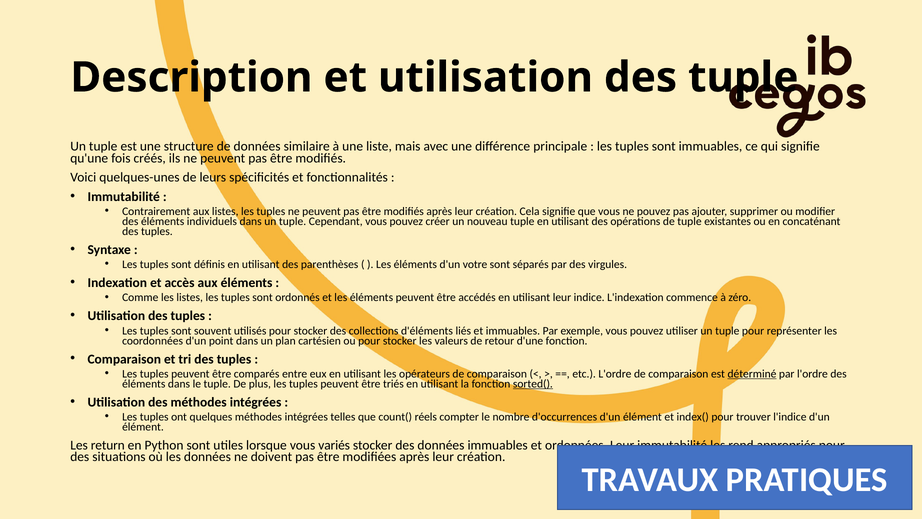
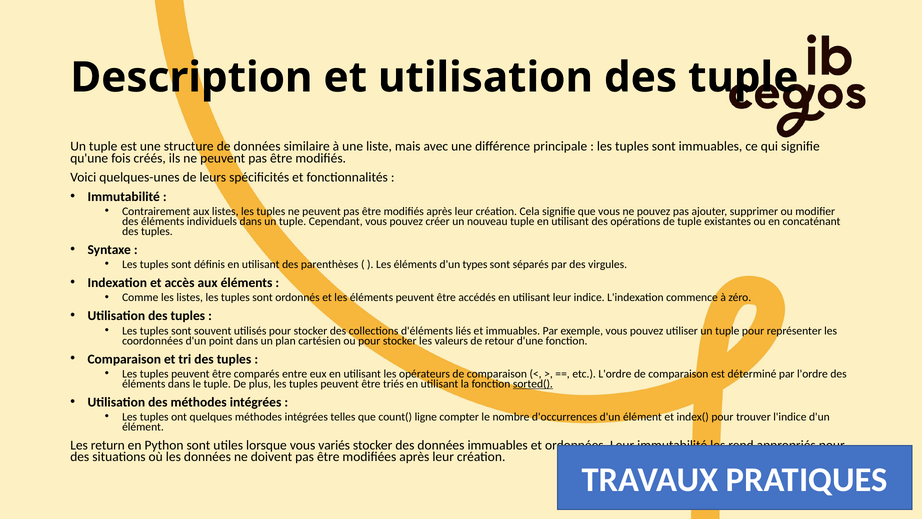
votre: votre -> types
déterminé underline: present -> none
réels: réels -> ligne
